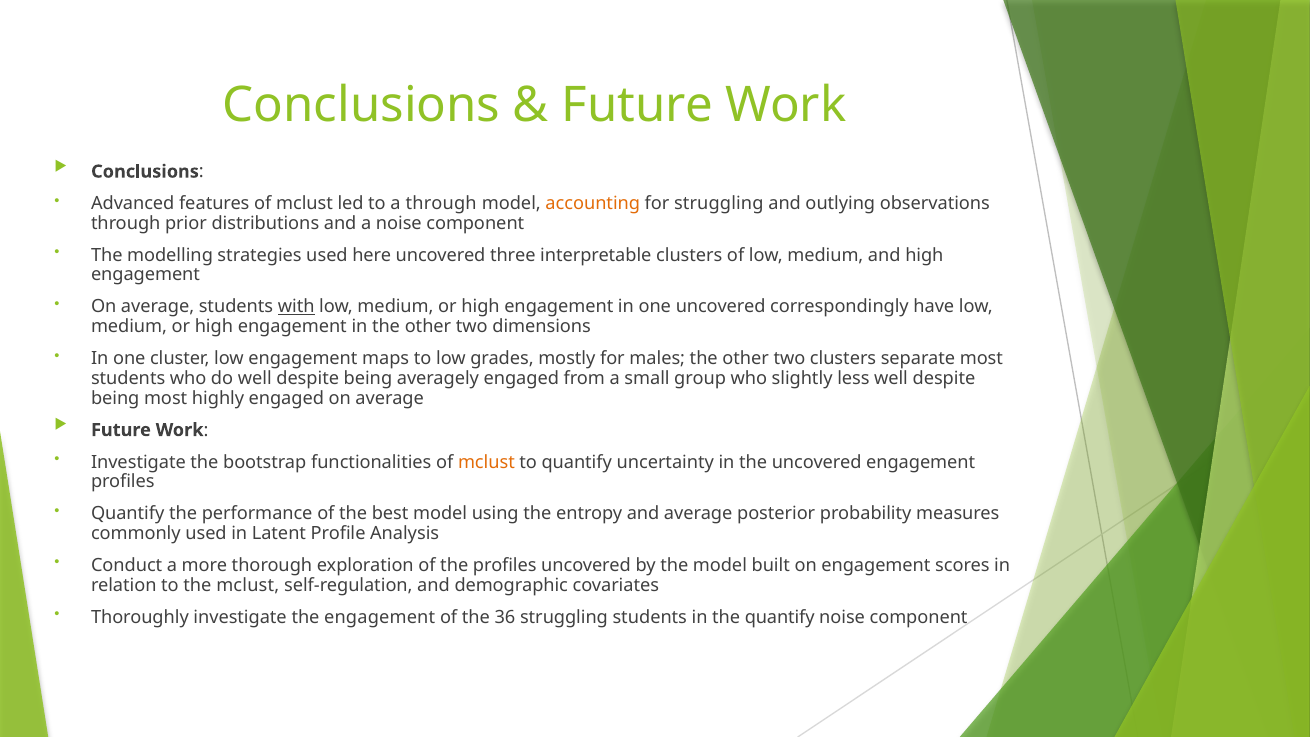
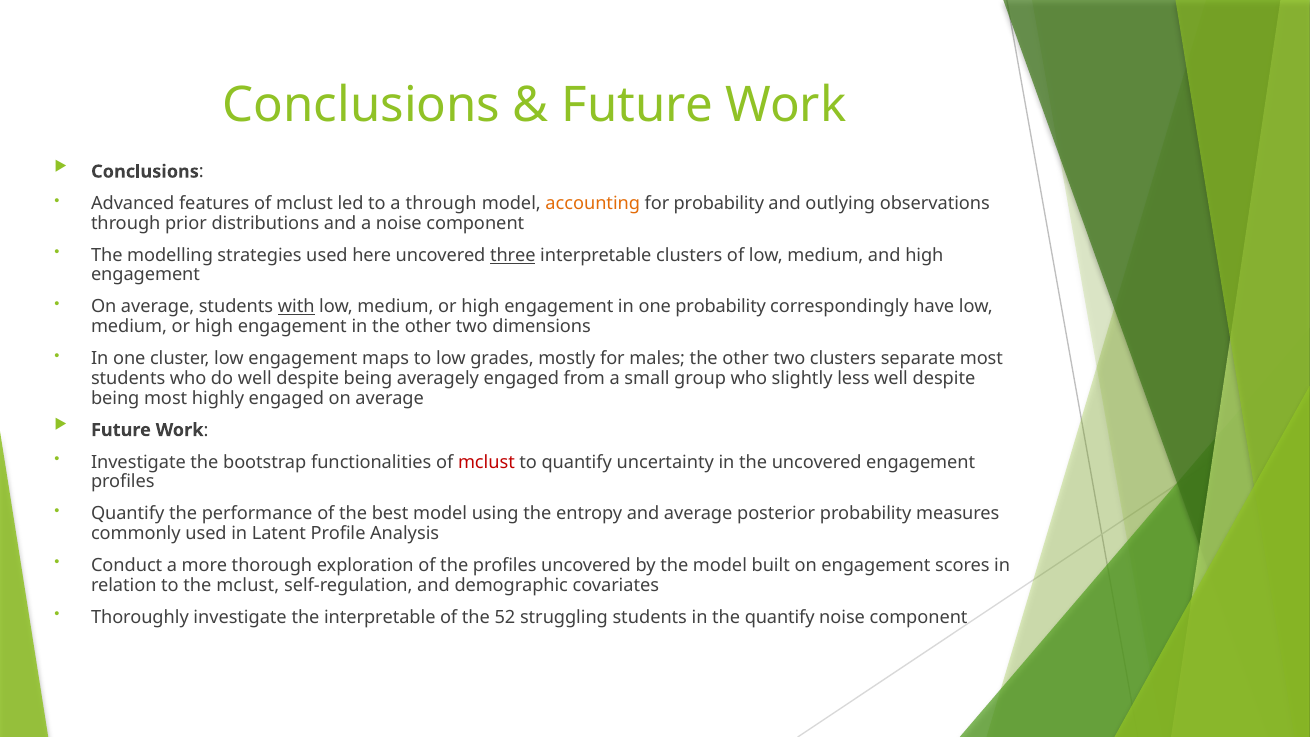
for struggling: struggling -> probability
three underline: none -> present
one uncovered: uncovered -> probability
mclust at (486, 462) colour: orange -> red
the engagement: engagement -> interpretable
36: 36 -> 52
